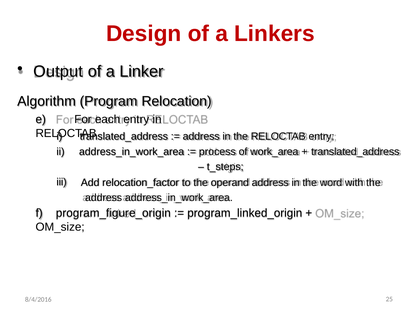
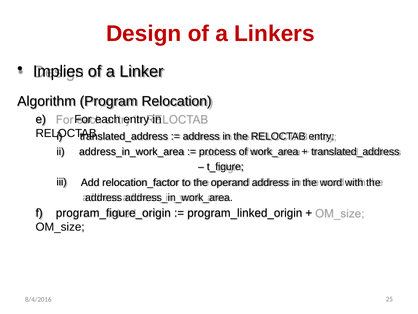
Output: Output -> Implies
t_steps: t_steps -> t_figure
